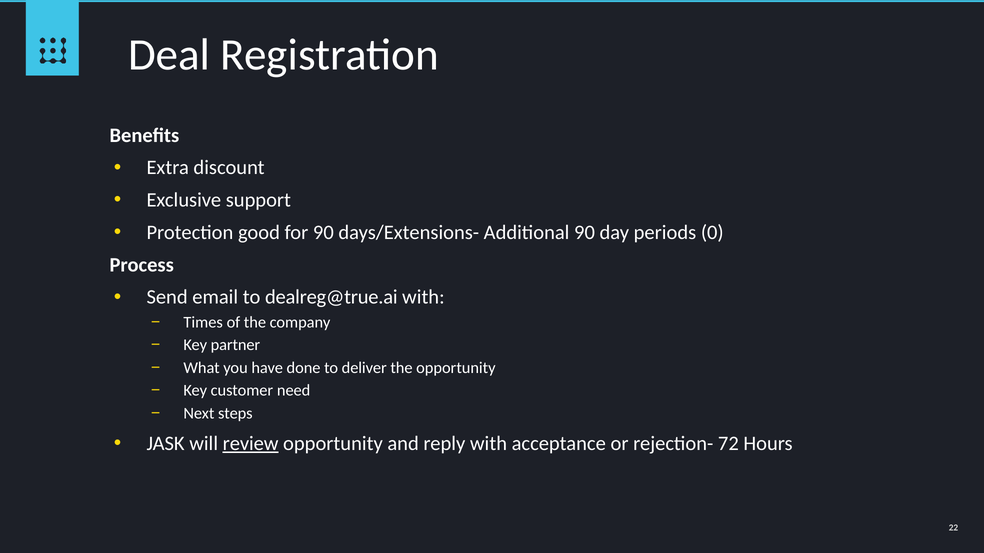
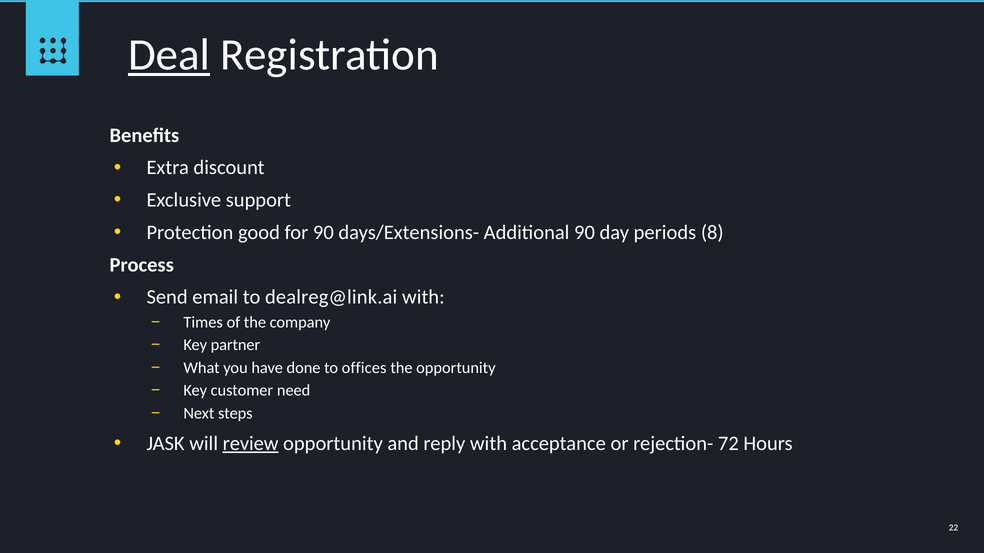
Deal underline: none -> present
0: 0 -> 8
dealreg@true.ai: dealreg@true.ai -> dealreg@link.ai
deliver: deliver -> offices
